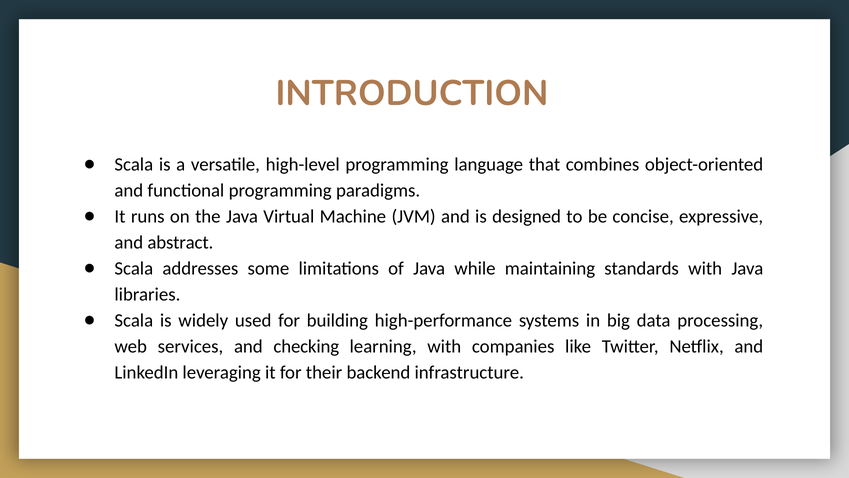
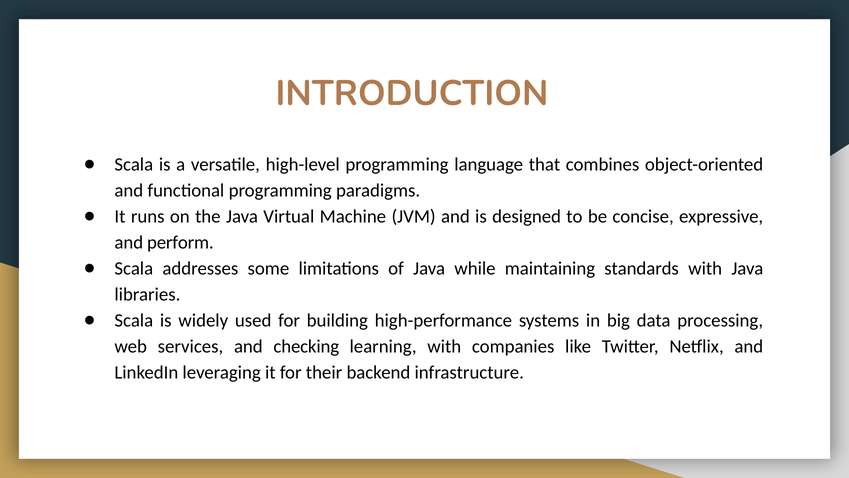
abstract: abstract -> perform
